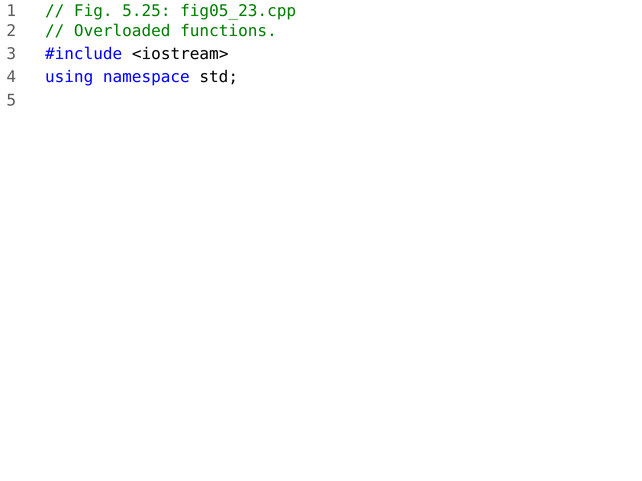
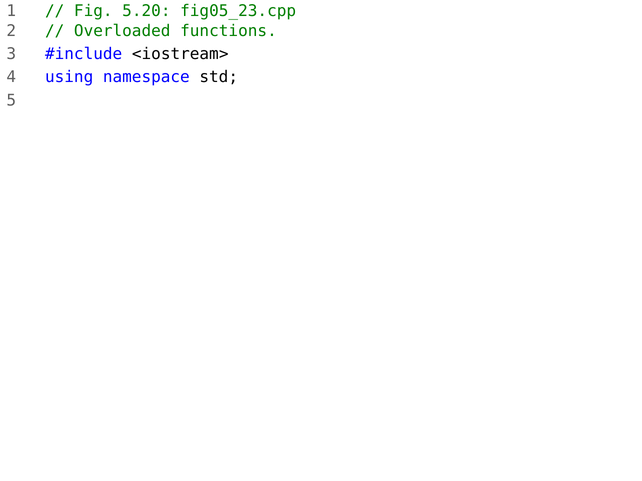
5.25: 5.25 -> 5.20
